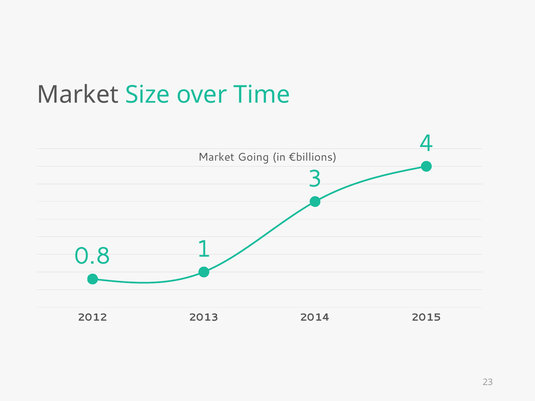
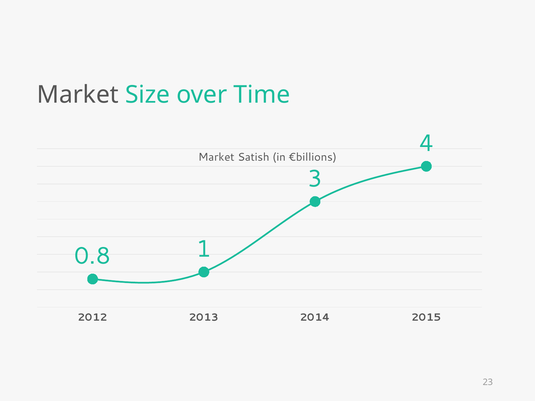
Going: Going -> Satish
